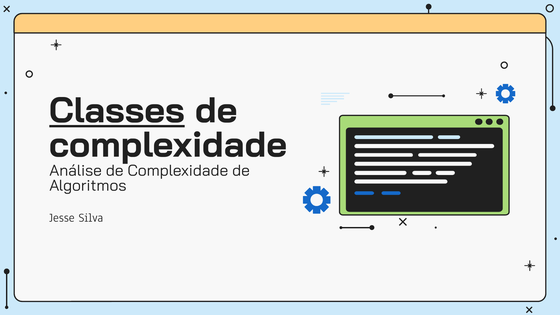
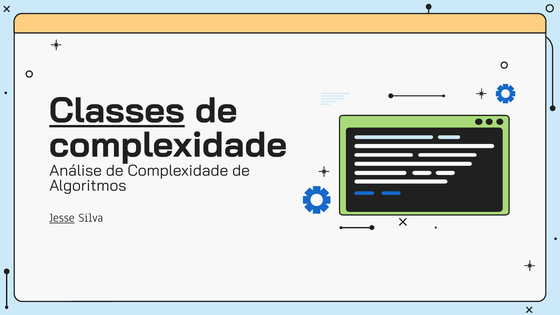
Jesse underline: none -> present
